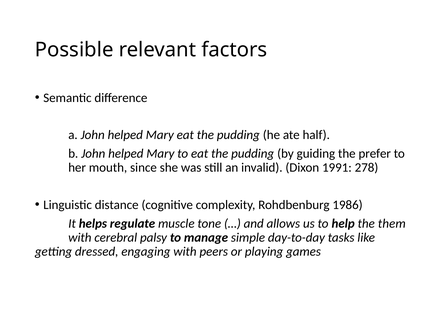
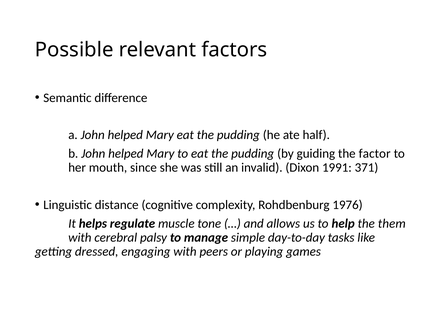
prefer: prefer -> factor
278: 278 -> 371
1986: 1986 -> 1976
